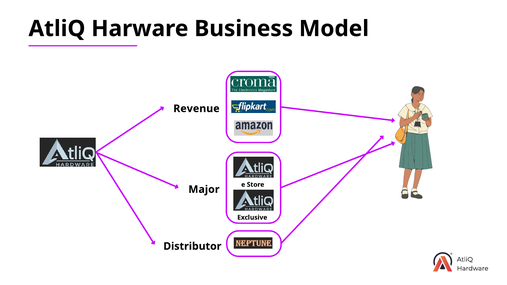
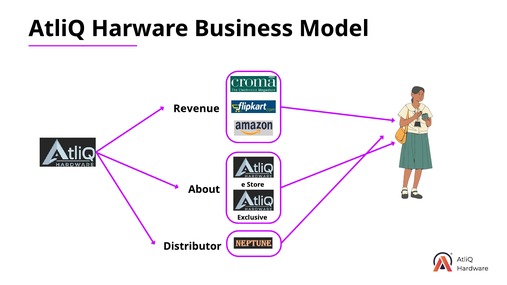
Major: Major -> About
